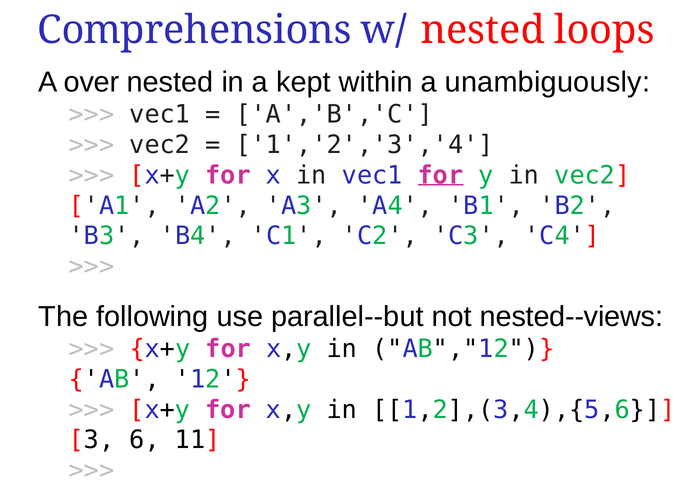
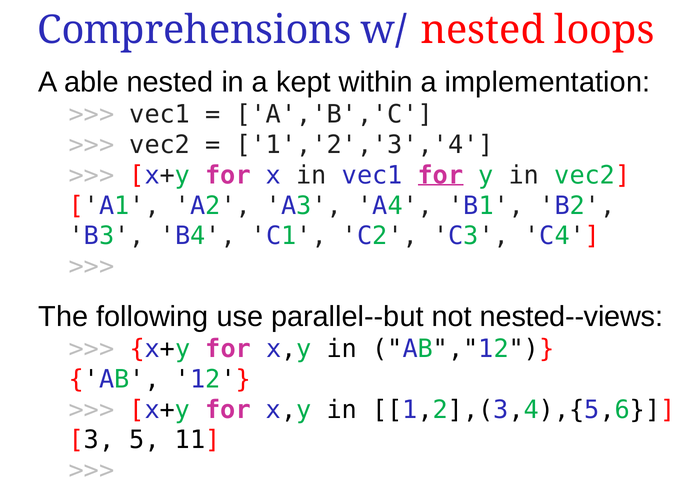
over: over -> able
unambiguously: unambiguously -> implementation
6: 6 -> 5
